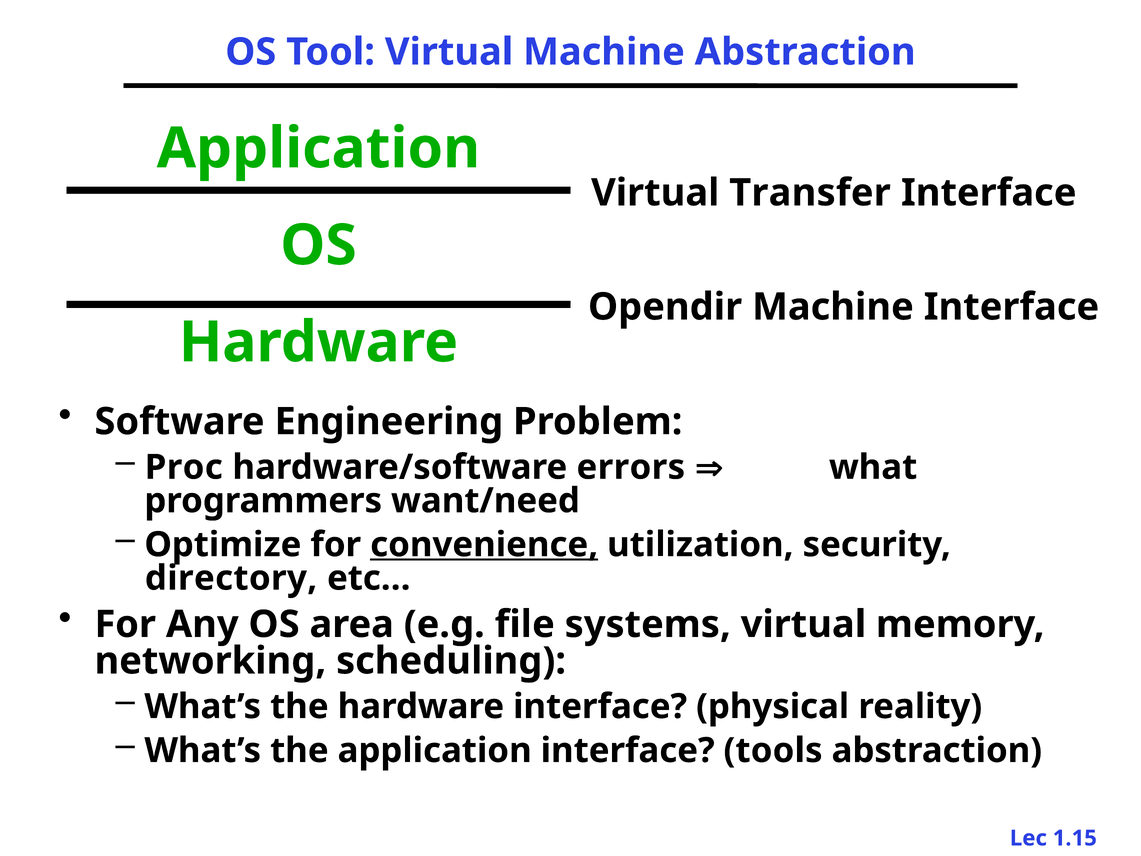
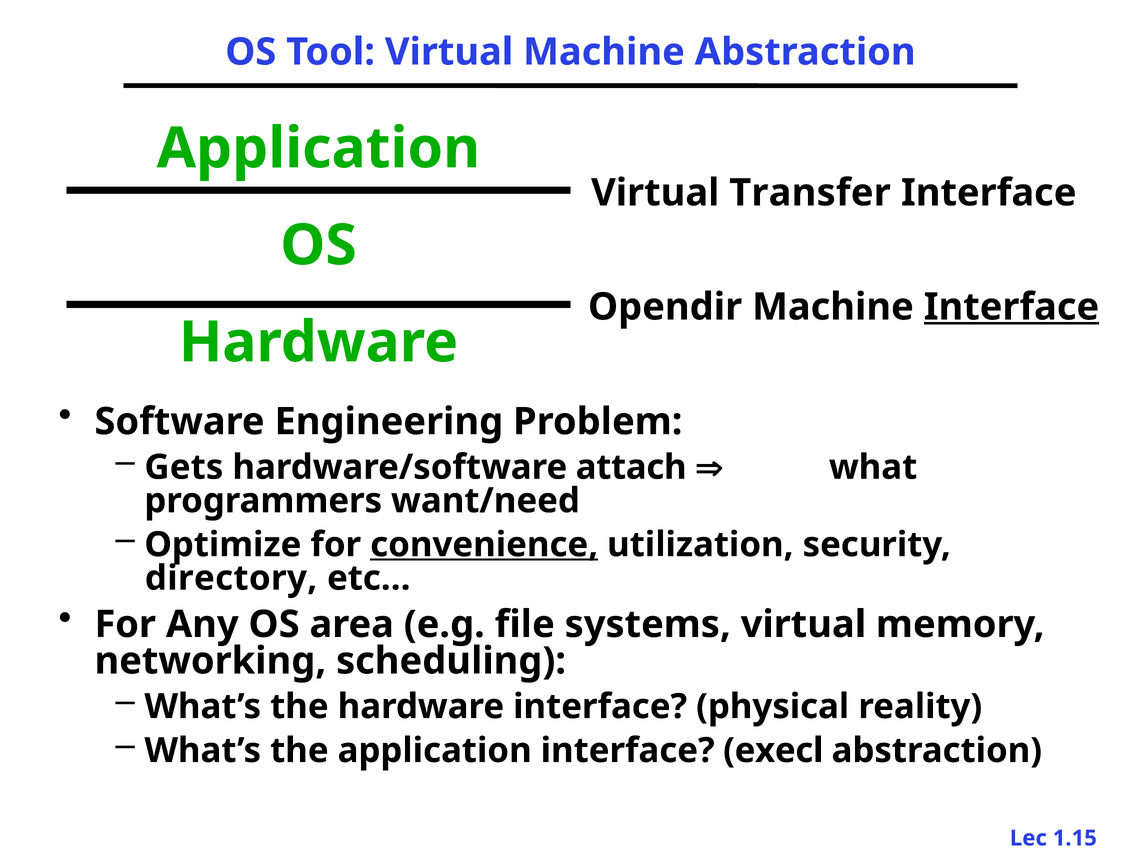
Interface at (1011, 307) underline: none -> present
Proc: Proc -> Gets
errors: errors -> attach
tools: tools -> execl
